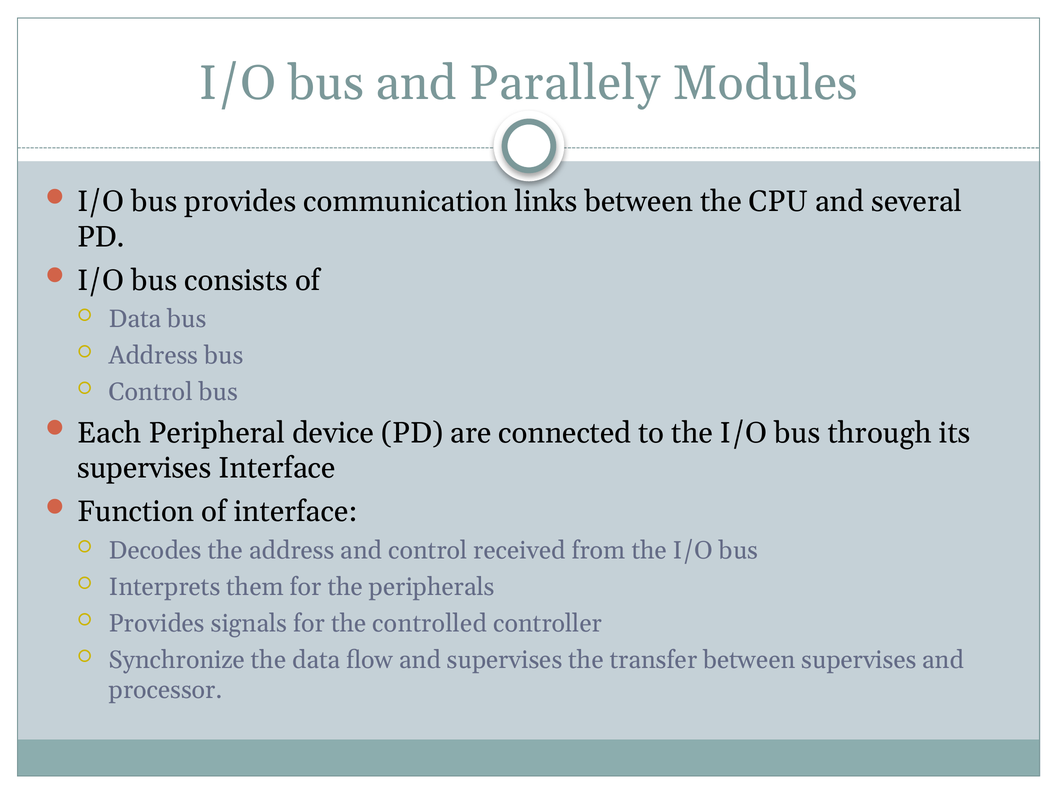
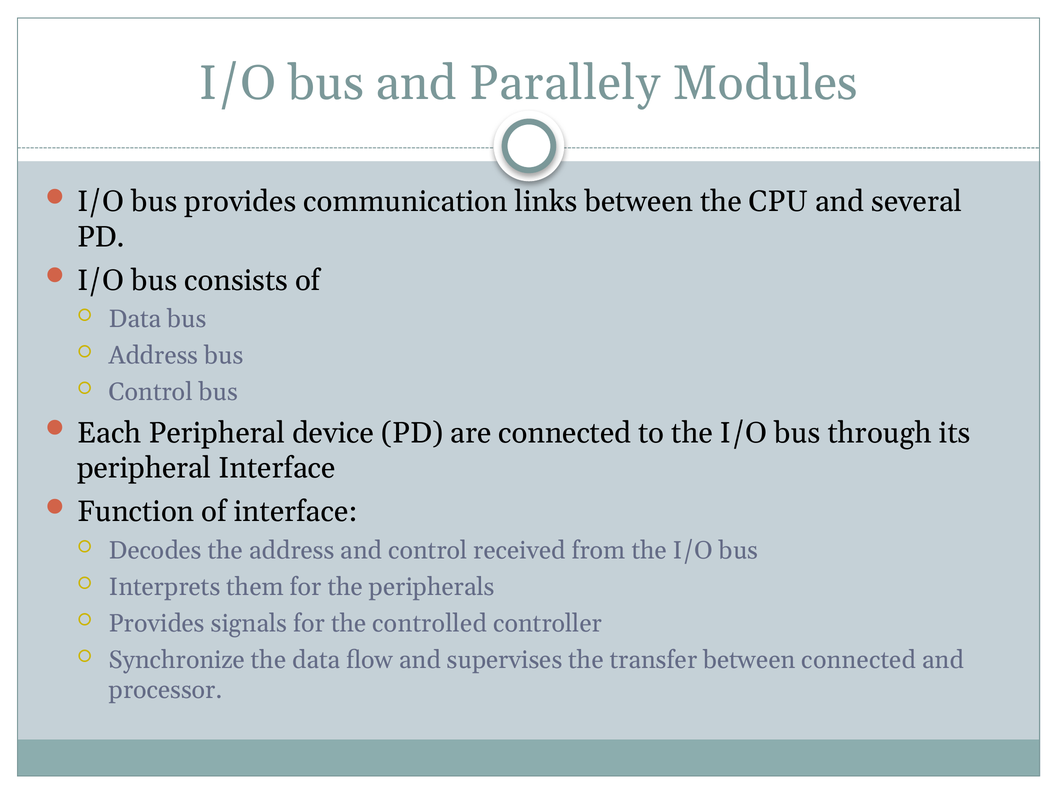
supervises at (144, 468): supervises -> peripheral
between supervises: supervises -> connected
